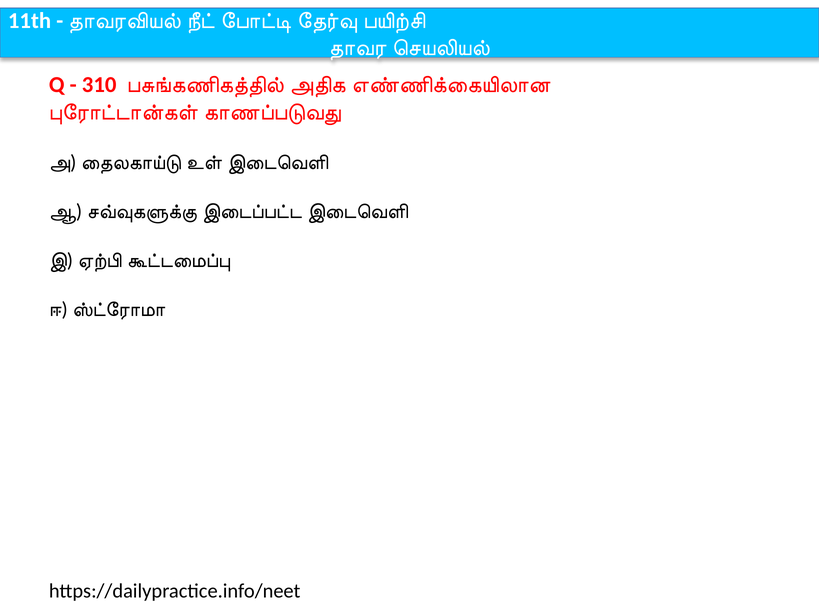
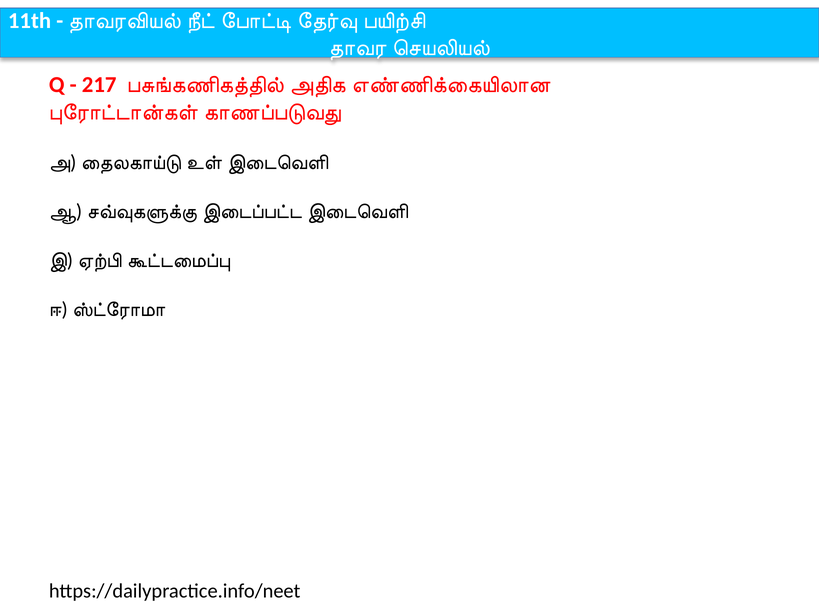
310: 310 -> 217
